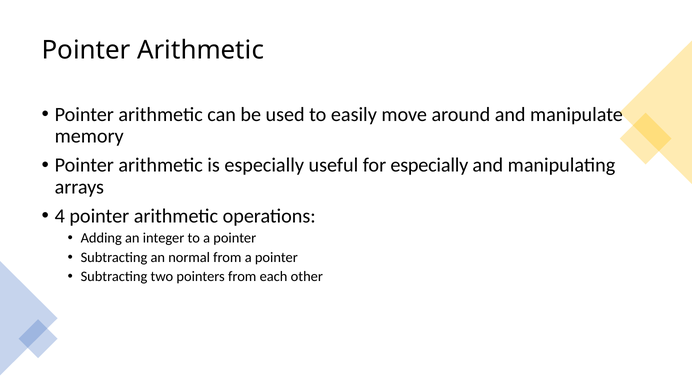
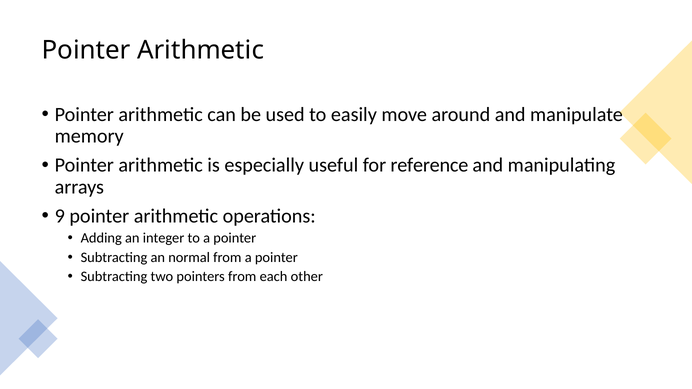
for especially: especially -> reference
4: 4 -> 9
